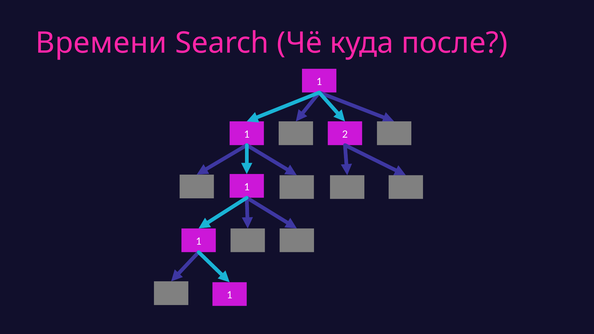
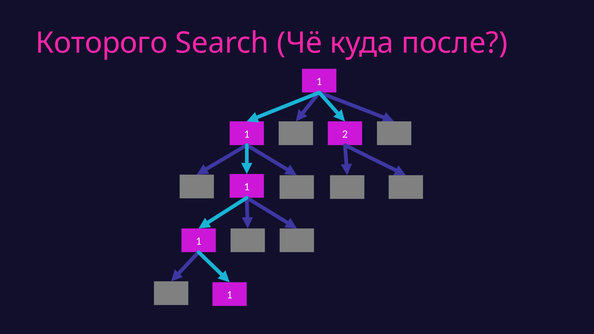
Времени: Времени -> Которого
